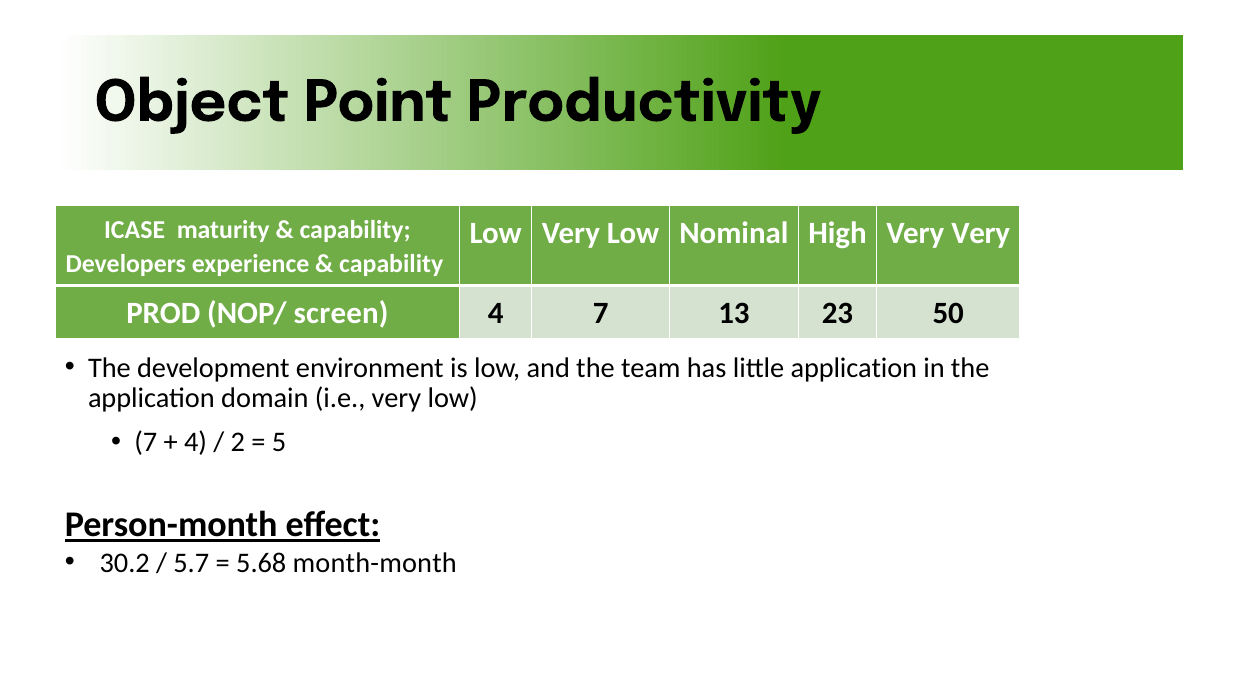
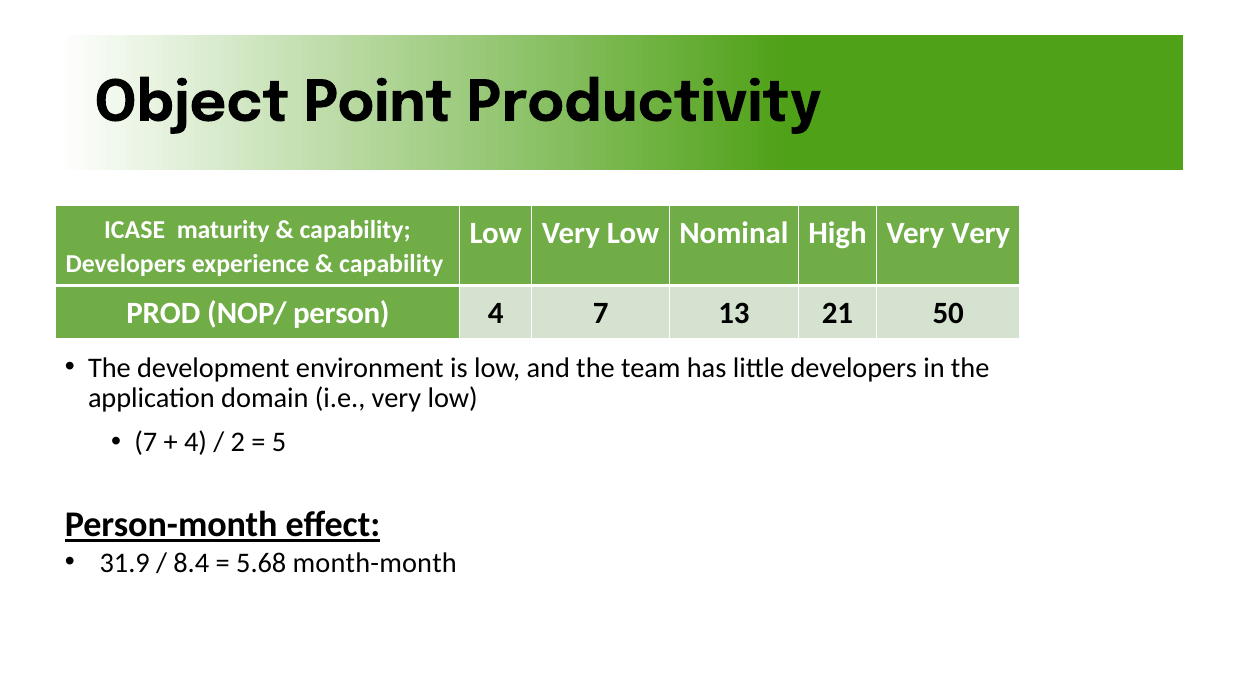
screen: screen -> person
23: 23 -> 21
little application: application -> developers
30.2: 30.2 -> 31.9
5.7: 5.7 -> 8.4
